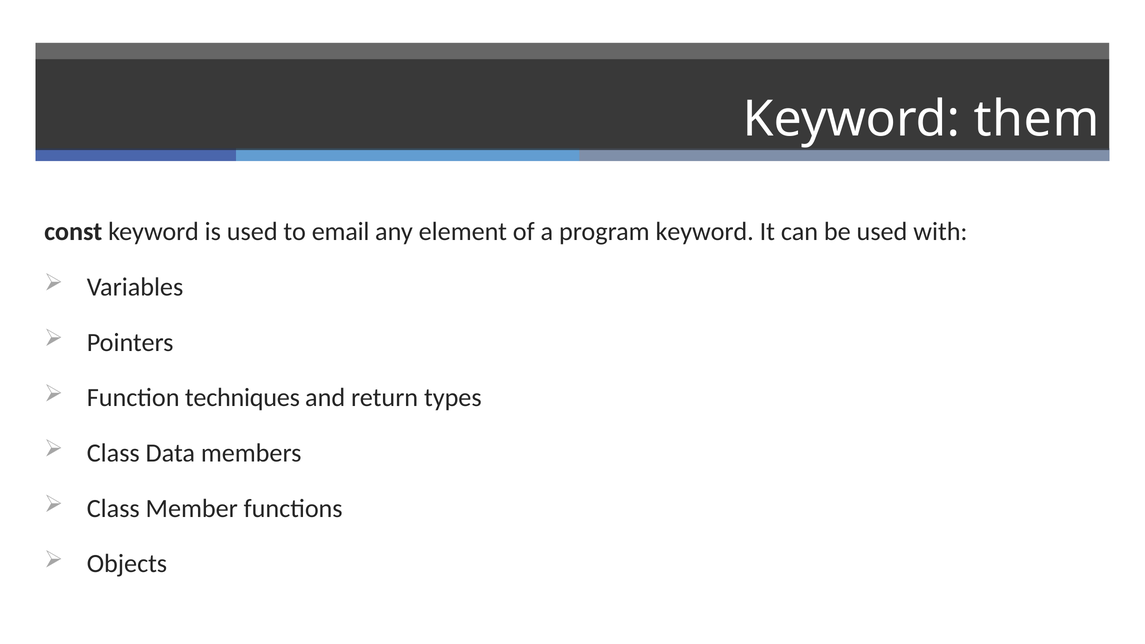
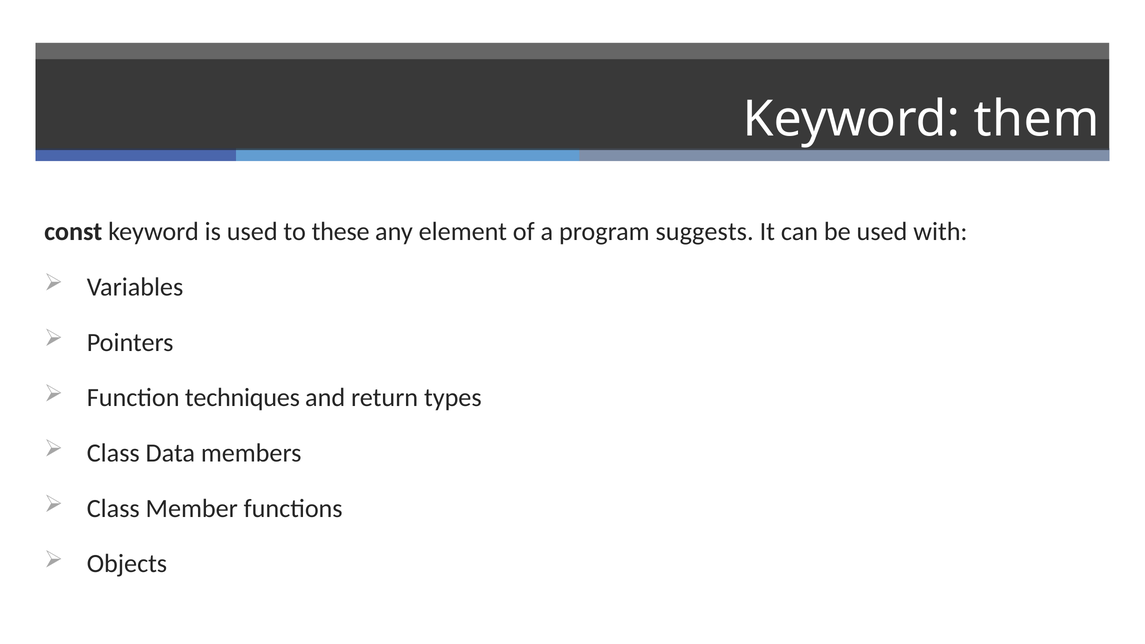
email: email -> these
program keyword: keyword -> suggests
